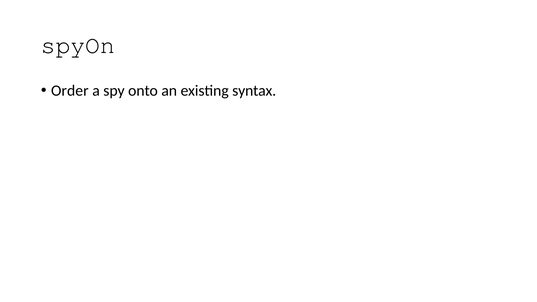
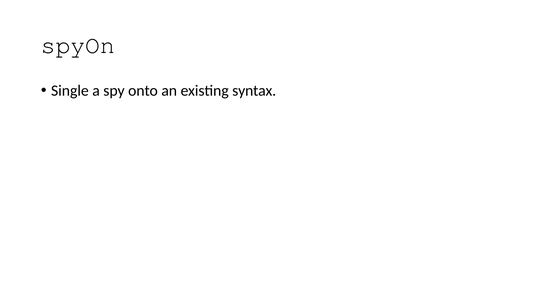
Order: Order -> Single
